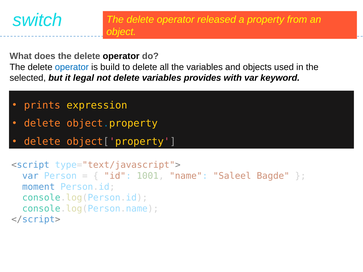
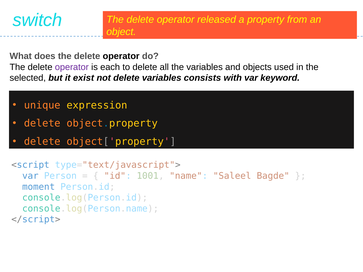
operator at (72, 67) colour: blue -> purple
build: build -> each
legal: legal -> exist
provides: provides -> consists
prints: prints -> unique
